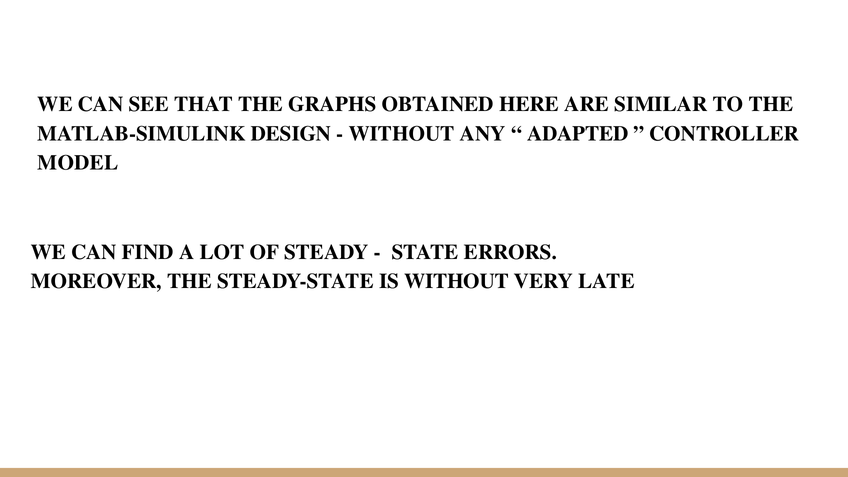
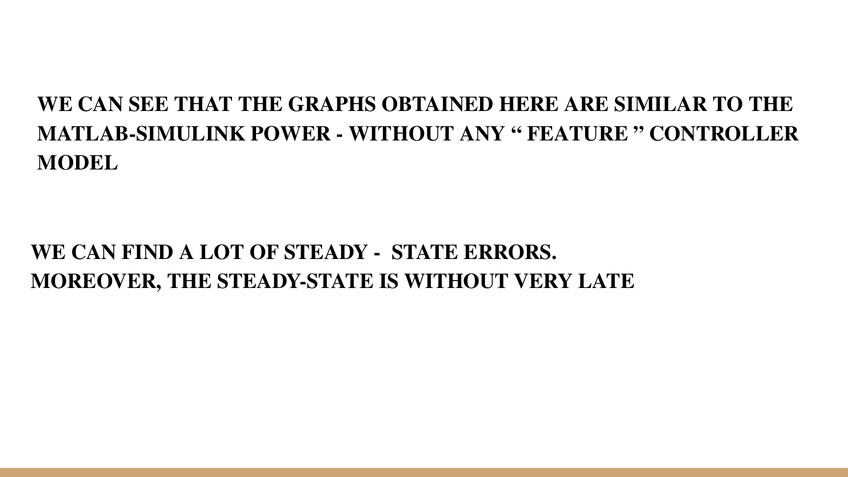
DESIGN: DESIGN -> POWER
ADAPTED: ADAPTED -> FEATURE
